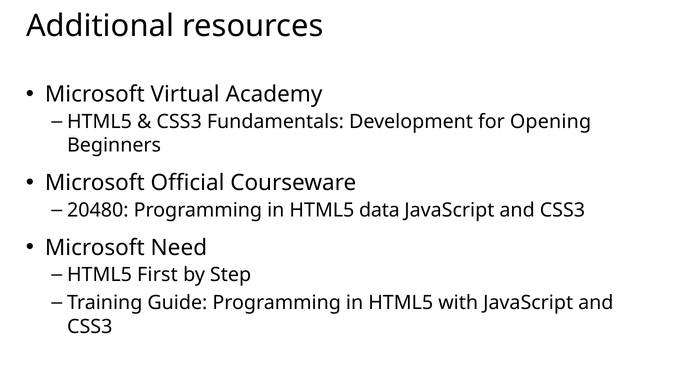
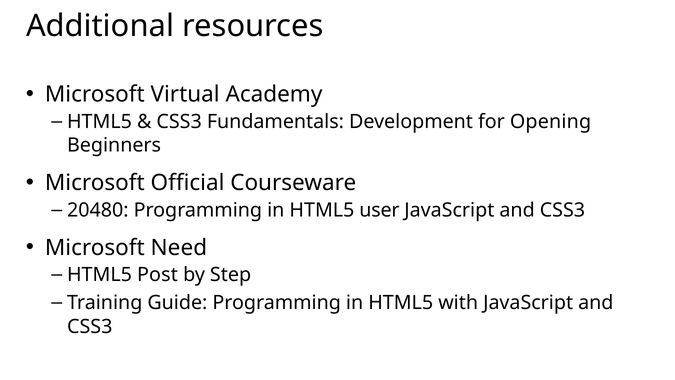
data: data -> user
First: First -> Post
